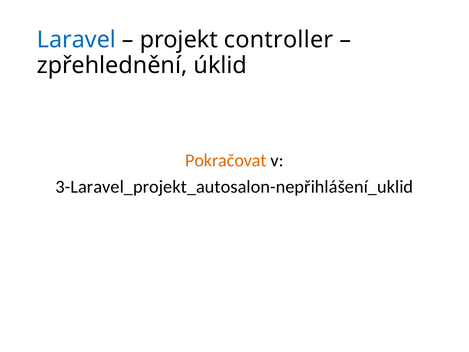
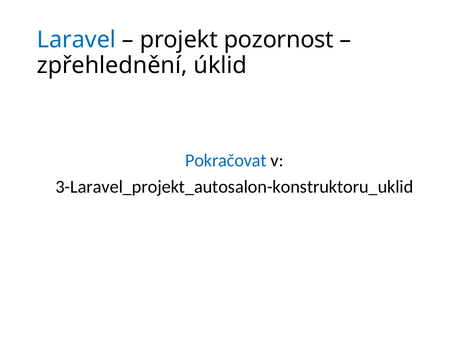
controller: controller -> pozornost
Pokračovat colour: orange -> blue
3-Laravel_projekt_autosalon-nepřihlášení_uklid: 3-Laravel_projekt_autosalon-nepřihlášení_uklid -> 3-Laravel_projekt_autosalon-konstruktoru_uklid
